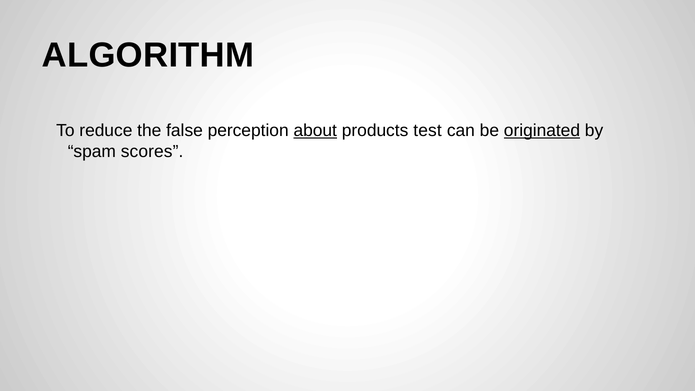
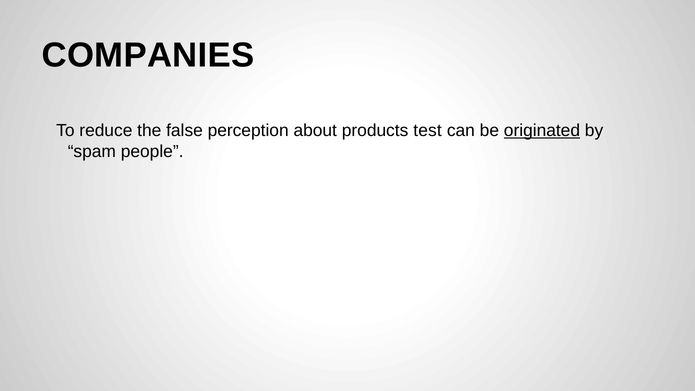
ALGORITHM: ALGORITHM -> COMPANIES
about underline: present -> none
scores: scores -> people
